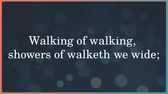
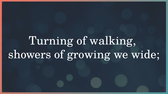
Walking at (51, 41): Walking -> Turning
walketh: walketh -> growing
